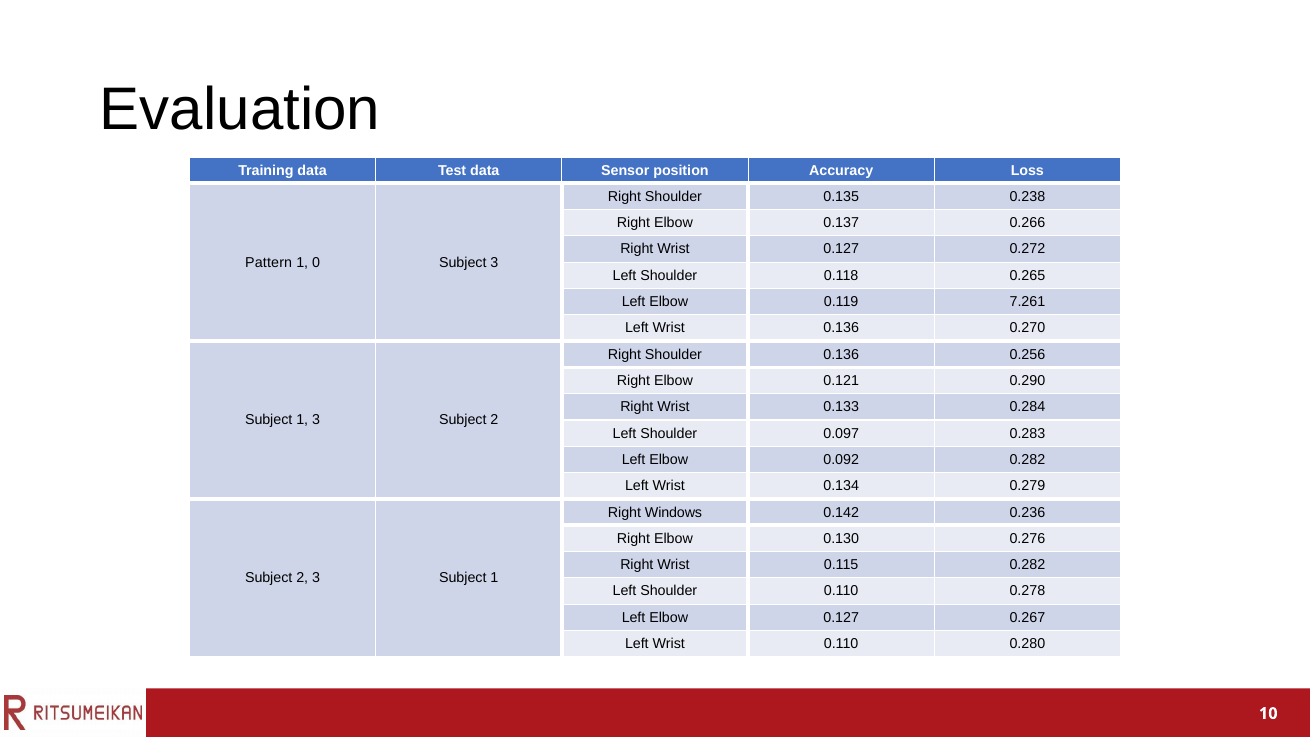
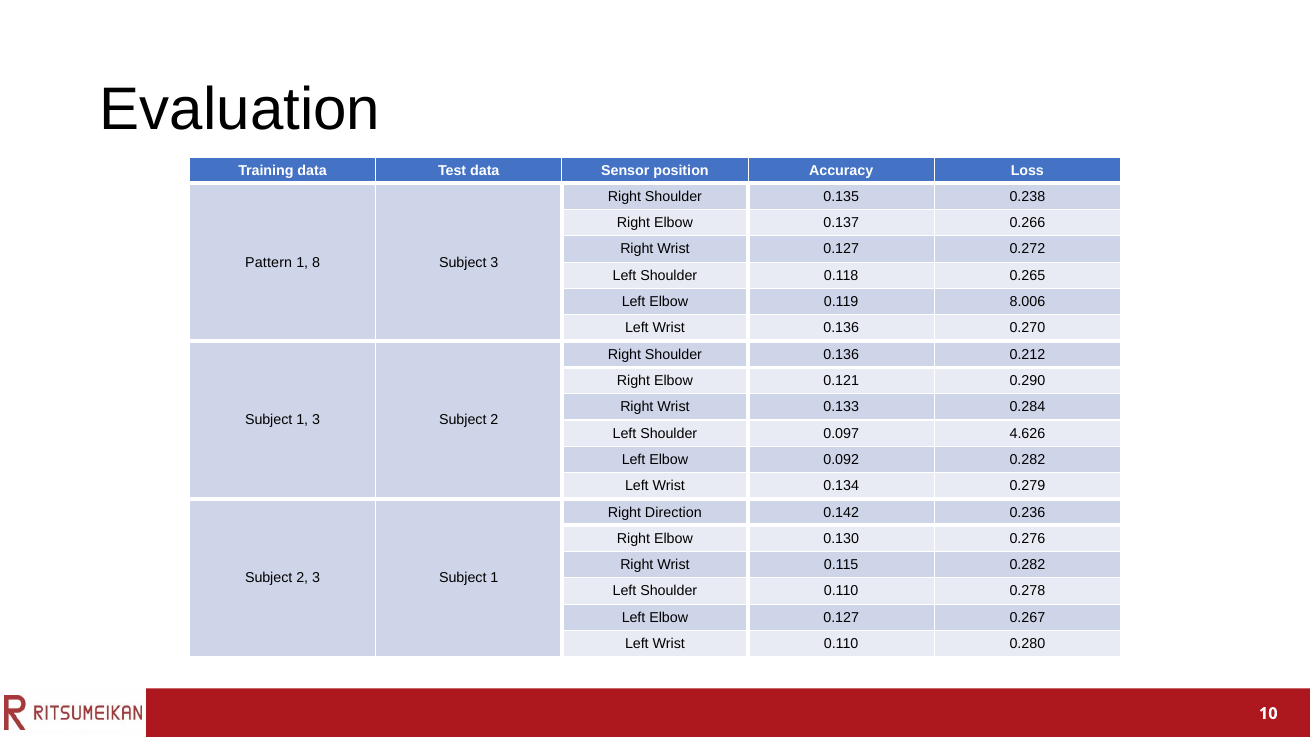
0: 0 -> 8
7.261: 7.261 -> 8.006
0.256: 0.256 -> 0.212
0.283: 0.283 -> 4.626
Windows: Windows -> Direction
